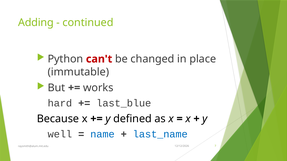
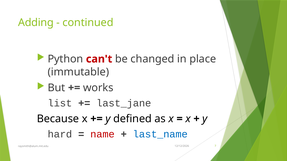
hard: hard -> list
last_blue: last_blue -> last_jane
well: well -> hard
name colour: blue -> red
